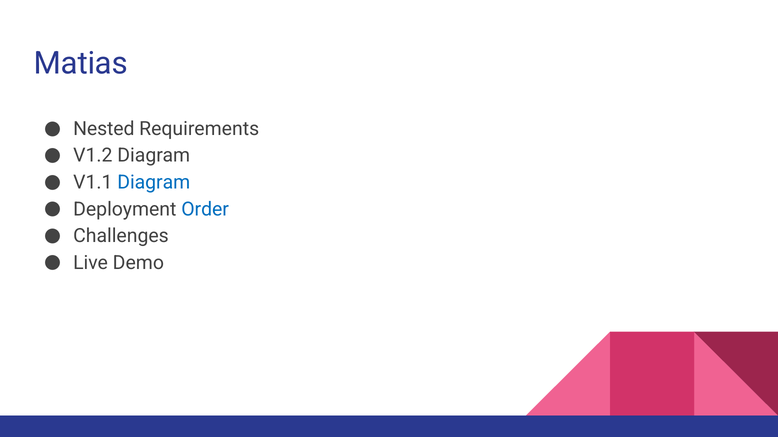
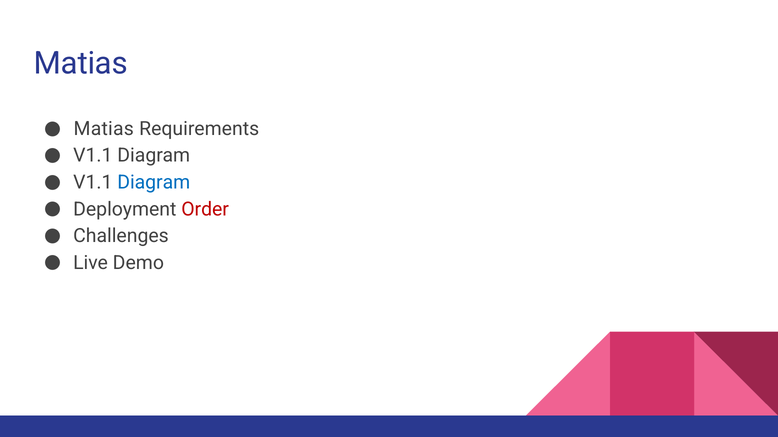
Nested at (104, 129): Nested -> Matias
V1.2 at (93, 156): V1.2 -> V1.1
Order colour: blue -> red
